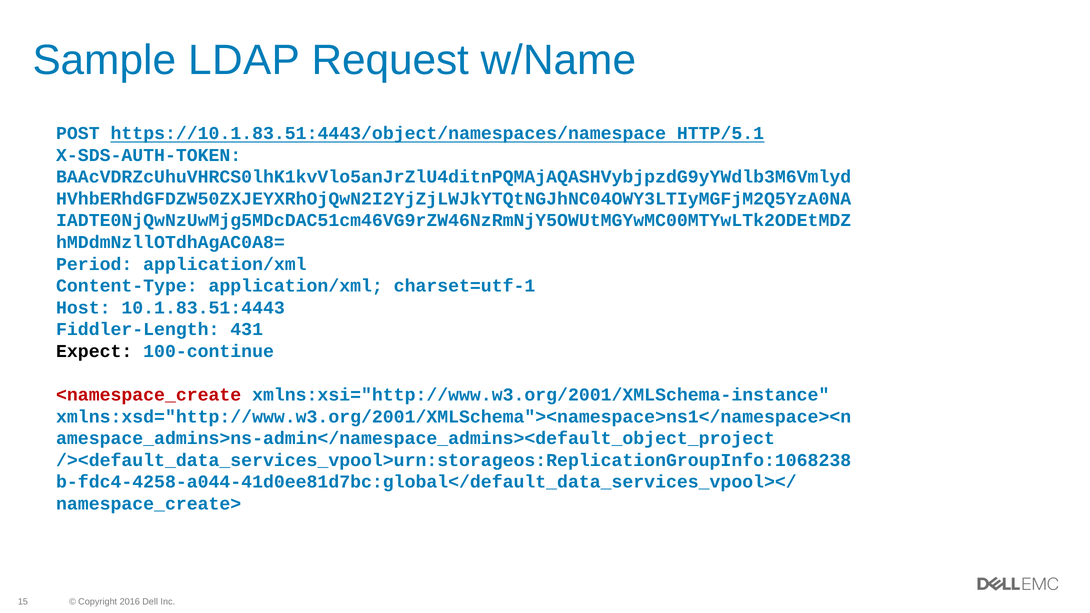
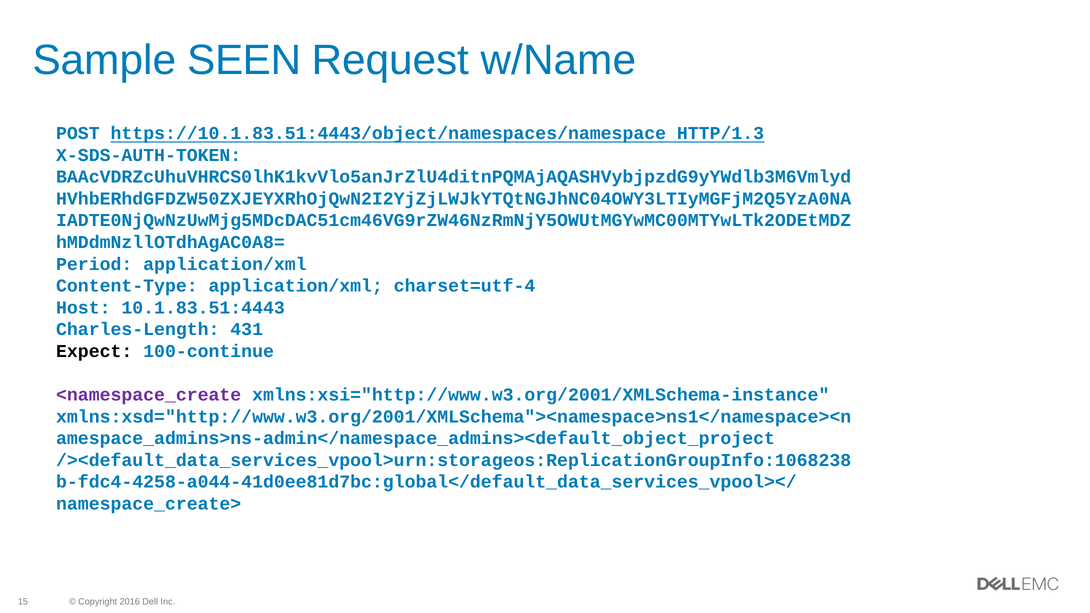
LDAP: LDAP -> SEEN
HTTP/5.1: HTTP/5.1 -> HTTP/1.3
charset=utf-1: charset=utf-1 -> charset=utf-4
Fiddler-Length: Fiddler-Length -> Charles-Length
<namespace_create colour: red -> purple
